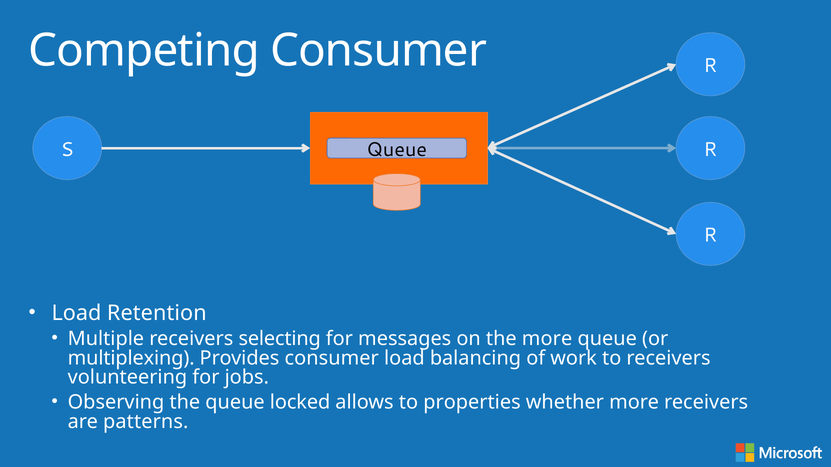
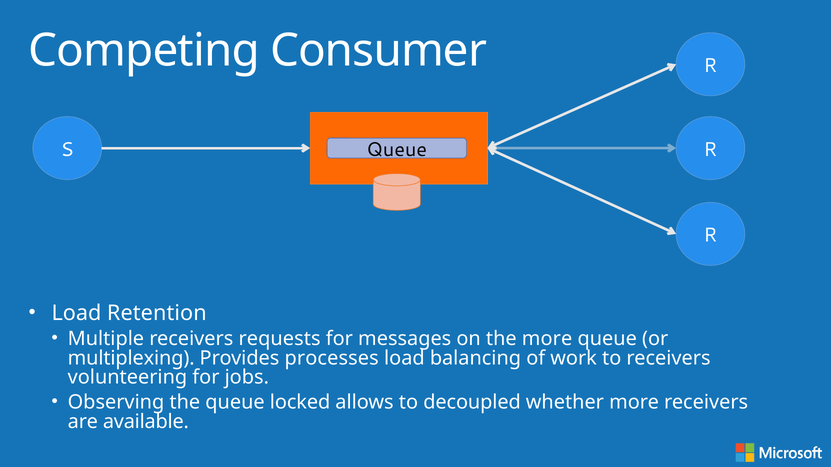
selecting: selecting -> requests
Provides consumer: consumer -> processes
properties: properties -> decoupled
patterns: patterns -> available
